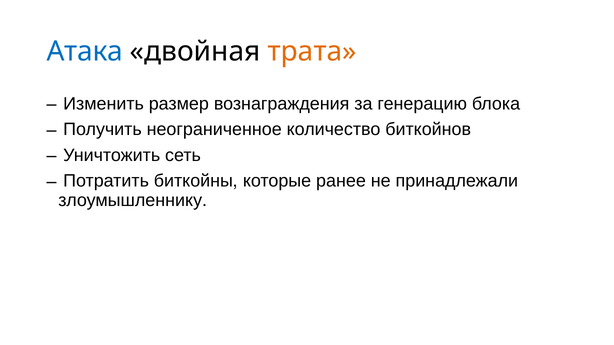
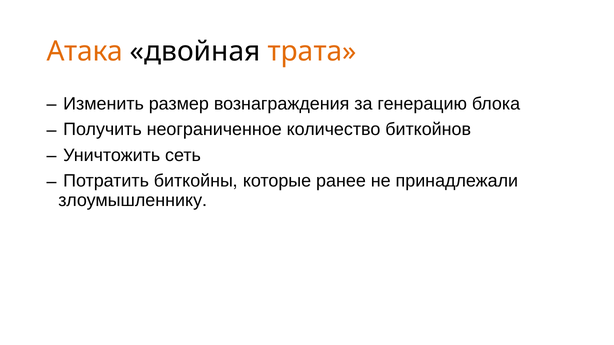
Атака colour: blue -> orange
